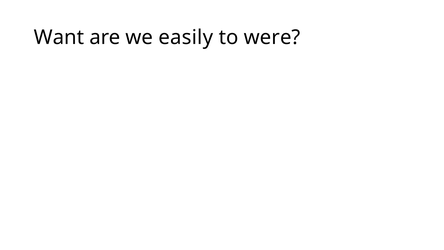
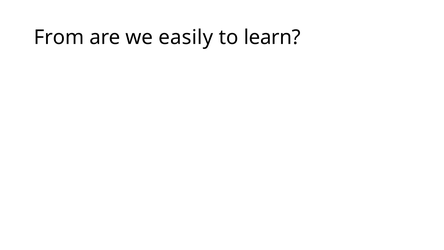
Want: Want -> From
were: were -> learn
